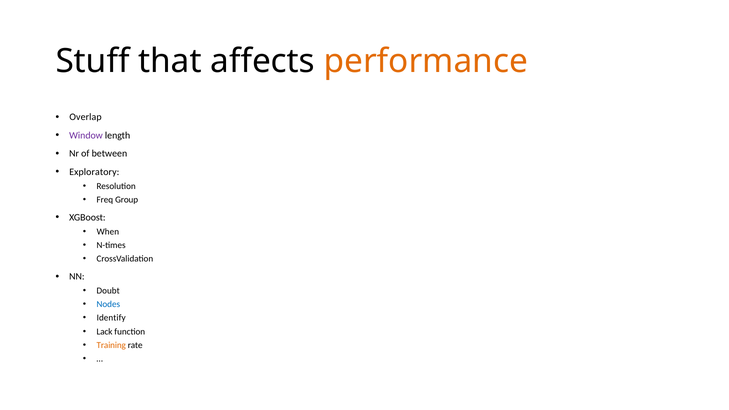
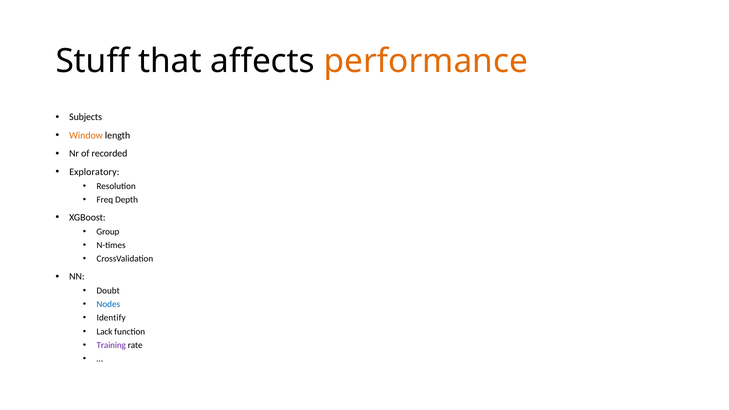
Overlap: Overlap -> Subjects
Window colour: purple -> orange
between: between -> recorded
Group: Group -> Depth
When: When -> Group
Training colour: orange -> purple
